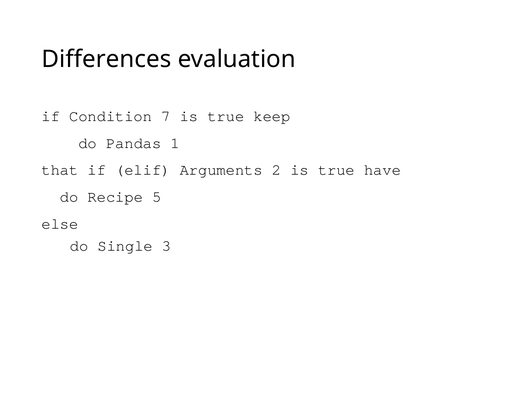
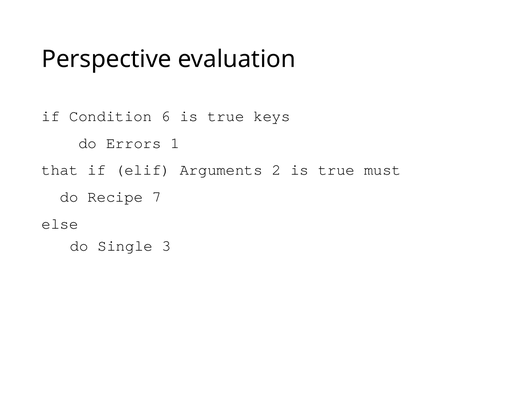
Differences: Differences -> Perspective
7: 7 -> 6
keep: keep -> keys
Pandas: Pandas -> Errors
have: have -> must
5: 5 -> 7
